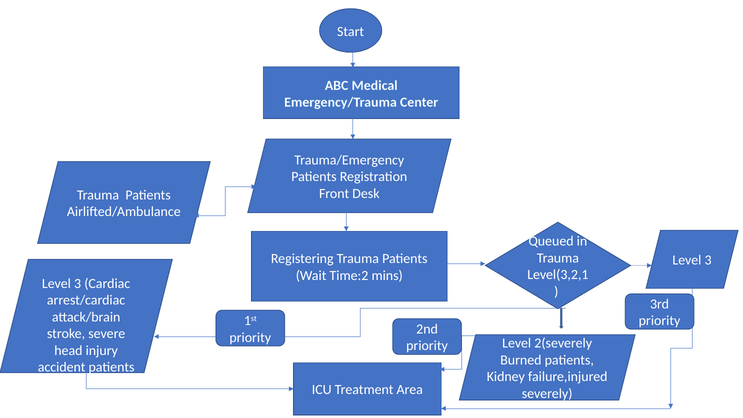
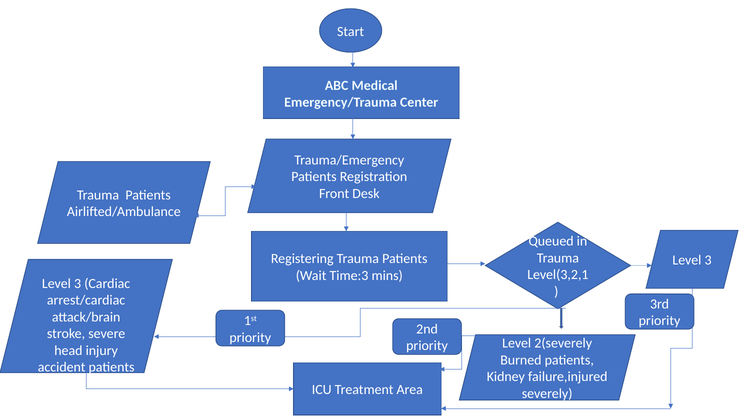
Time:2: Time:2 -> Time:3
